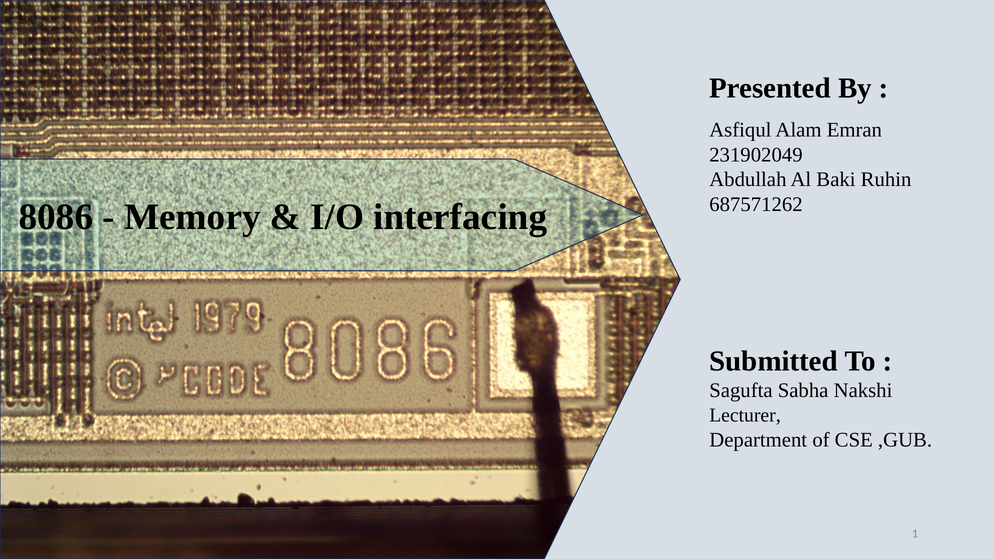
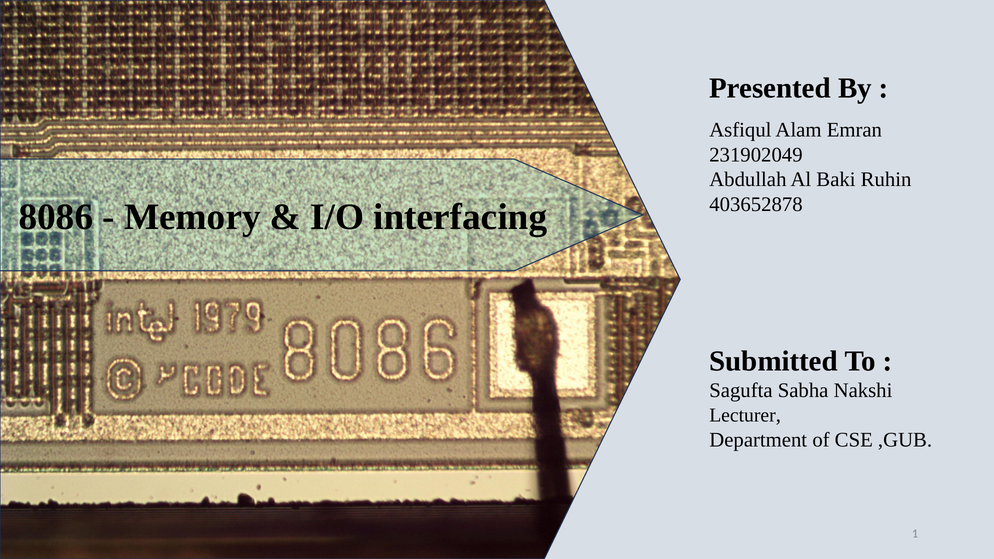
687571262: 687571262 -> 403652878
